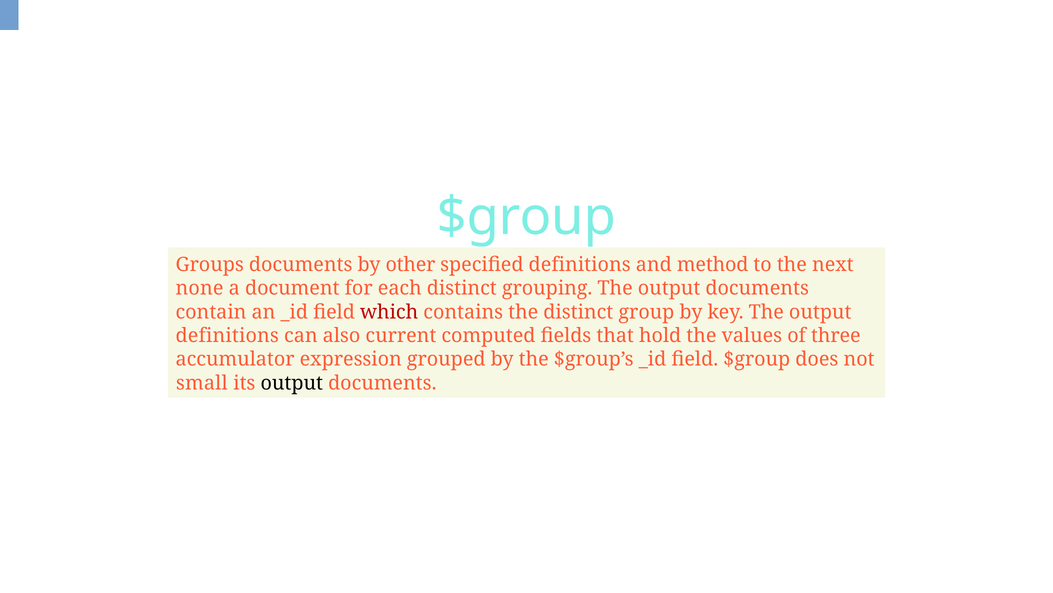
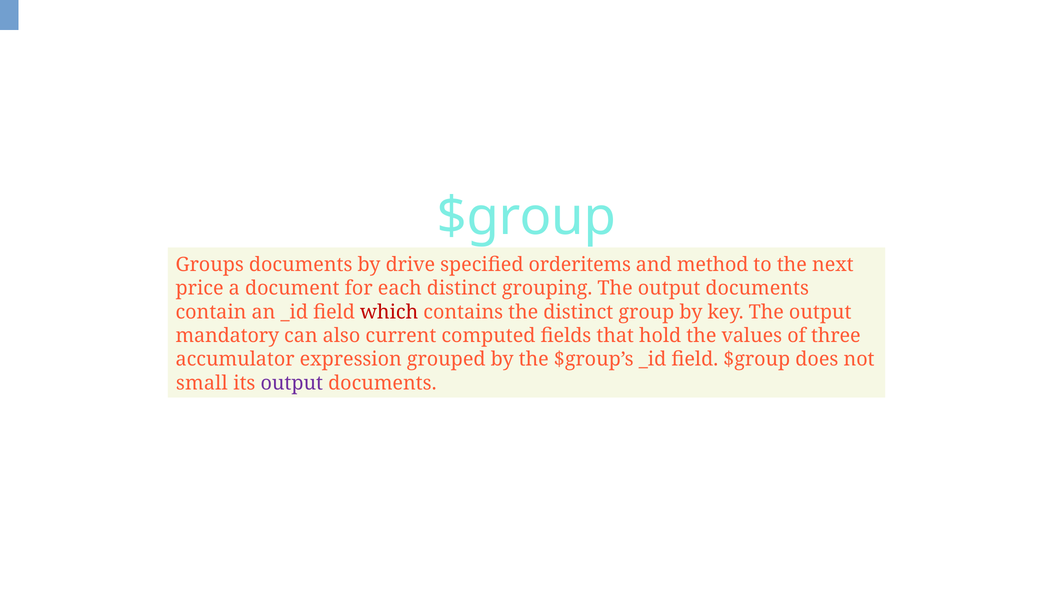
other: other -> drive
specified definitions: definitions -> orderitems
none: none -> price
definitions at (227, 335): definitions -> mandatory
output at (292, 383) colour: black -> purple
